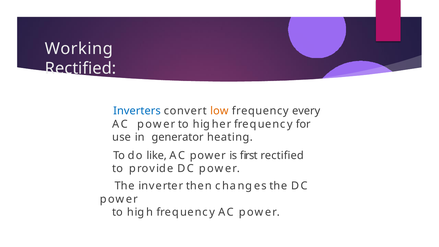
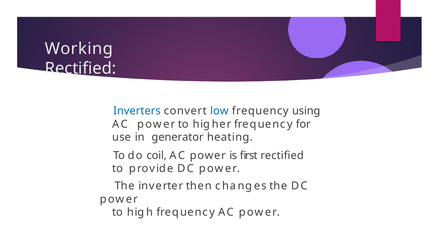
low colour: orange -> blue
every: every -> using
like: like -> coil
